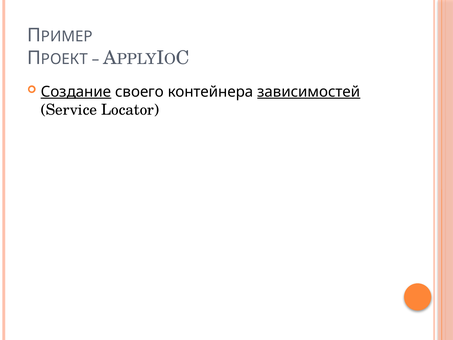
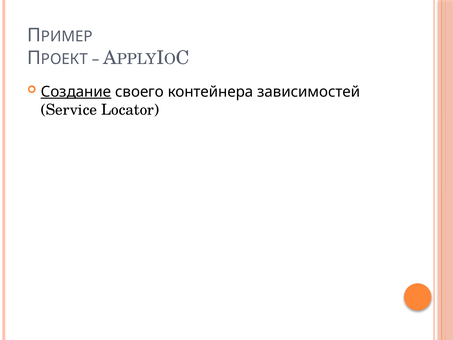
зависимостей underline: present -> none
